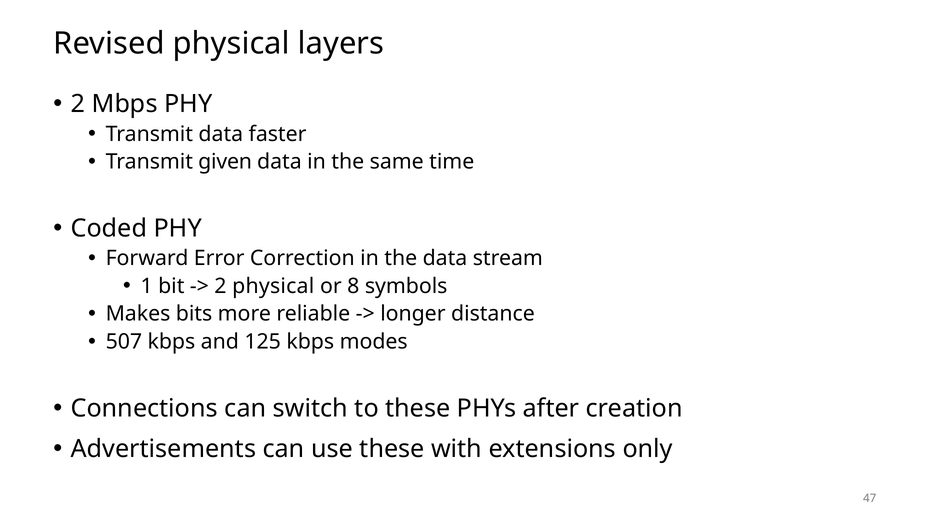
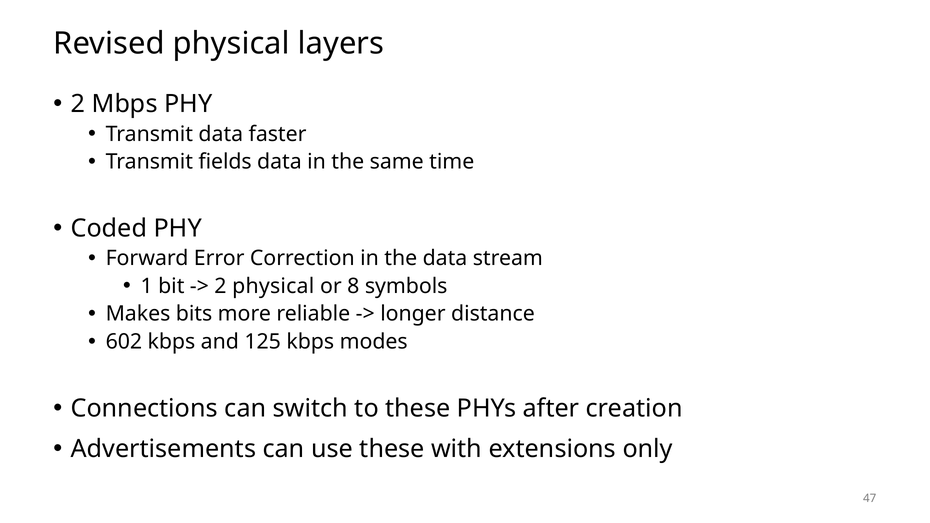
given: given -> fields
507: 507 -> 602
